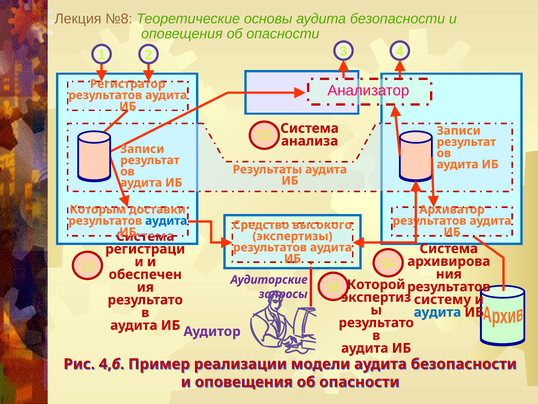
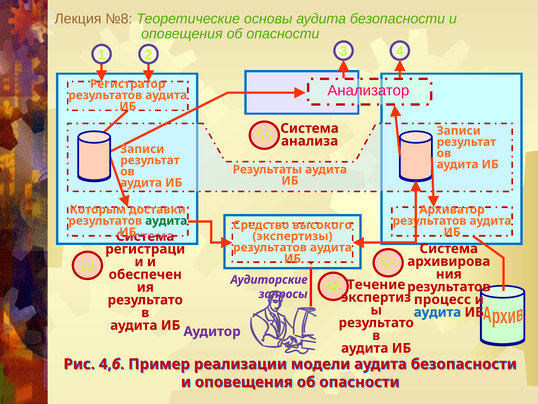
аудита at (166, 221) colour: blue -> green
Которой: Которой -> Течение
систему: систему -> процесс
